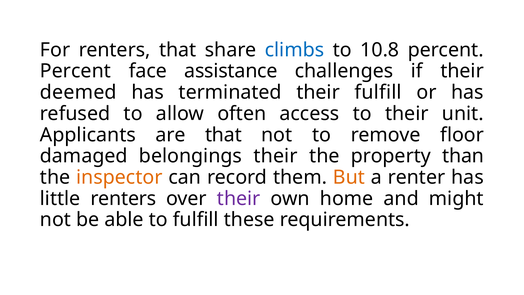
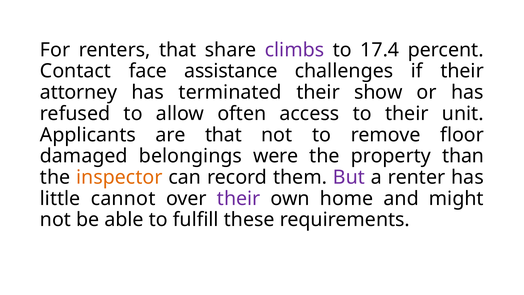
climbs colour: blue -> purple
10.8: 10.8 -> 17.4
Percent at (75, 71): Percent -> Contact
deemed: deemed -> attorney
their fulfill: fulfill -> show
belongings their: their -> were
But colour: orange -> purple
little renters: renters -> cannot
